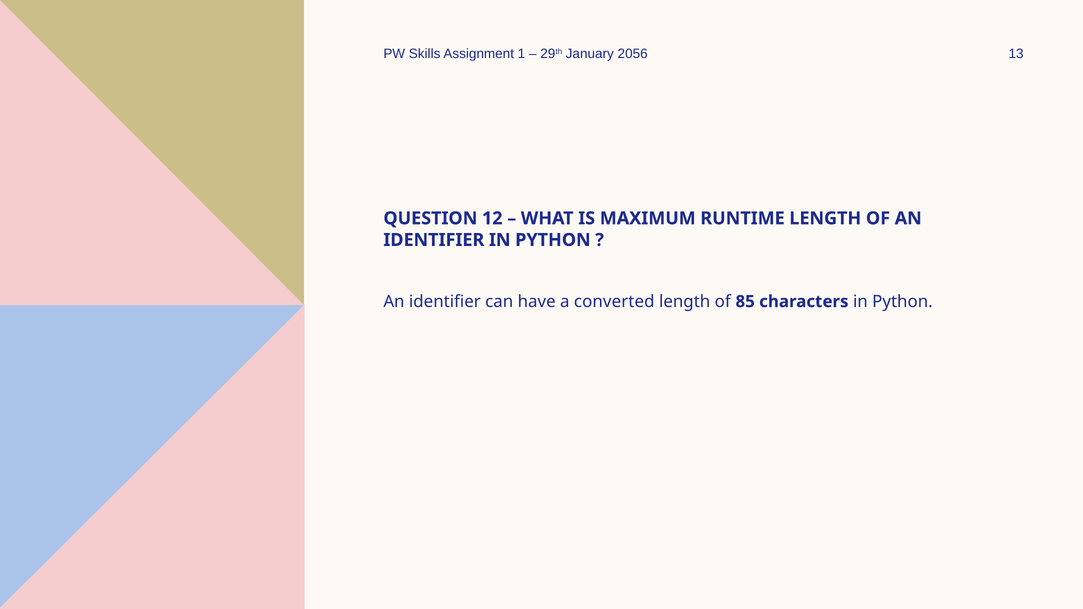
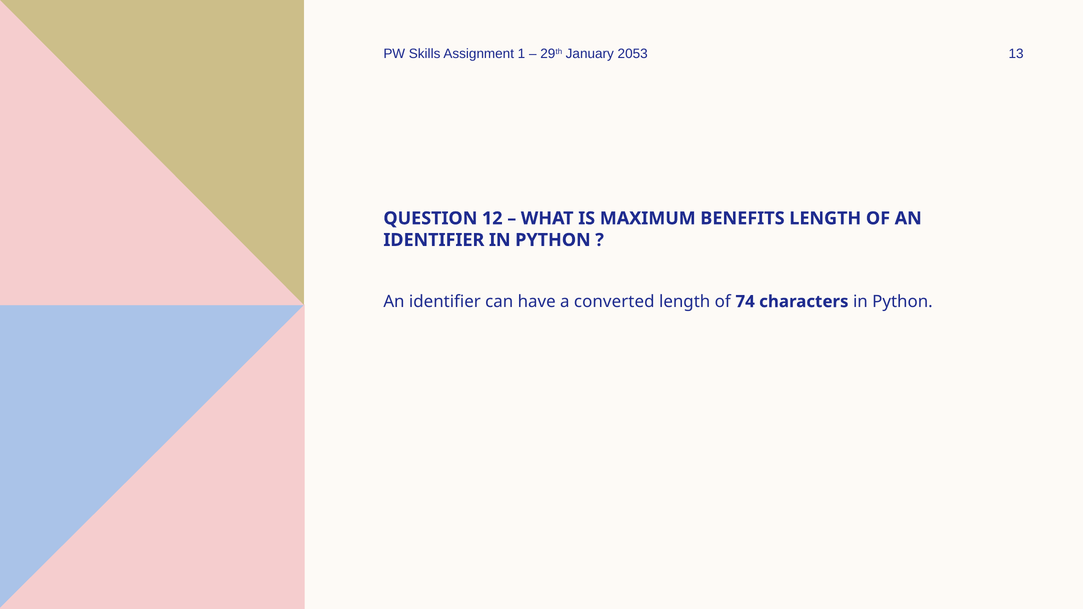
2056: 2056 -> 2053
RUNTIME: RUNTIME -> BENEFITS
85: 85 -> 74
